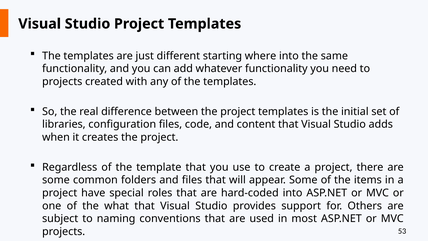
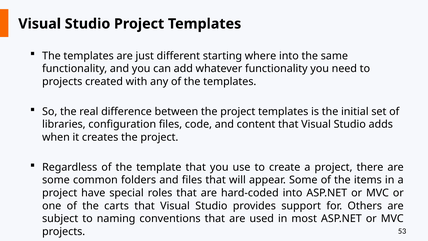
what: what -> carts
